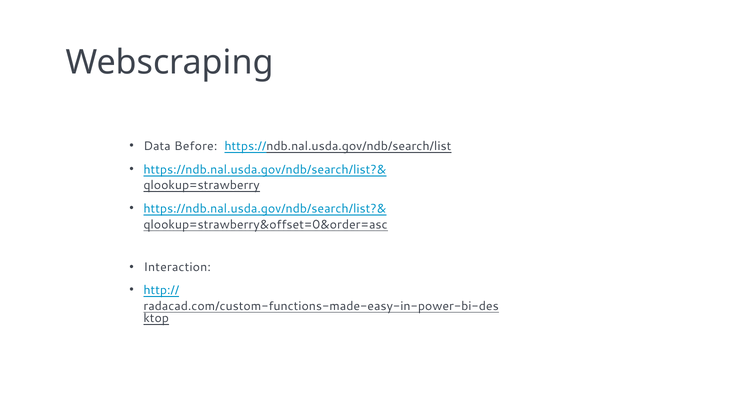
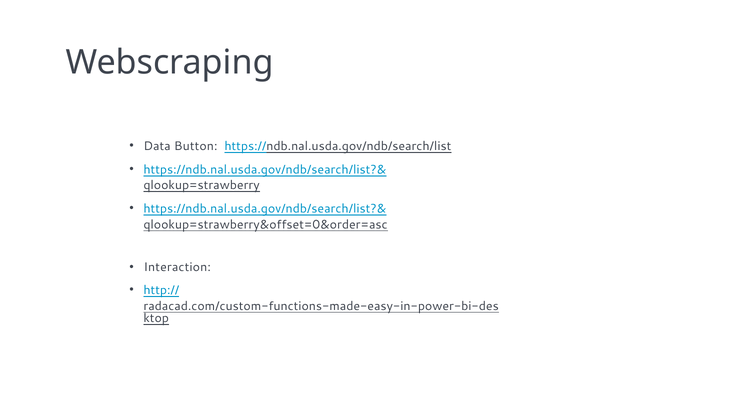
Before: Before -> Button
